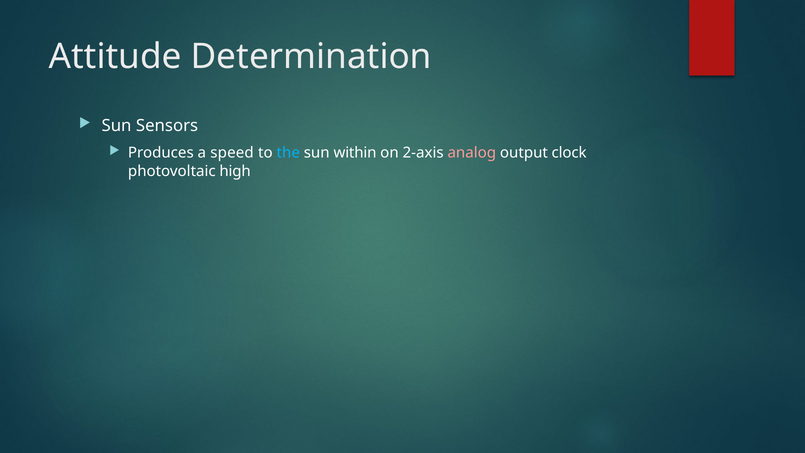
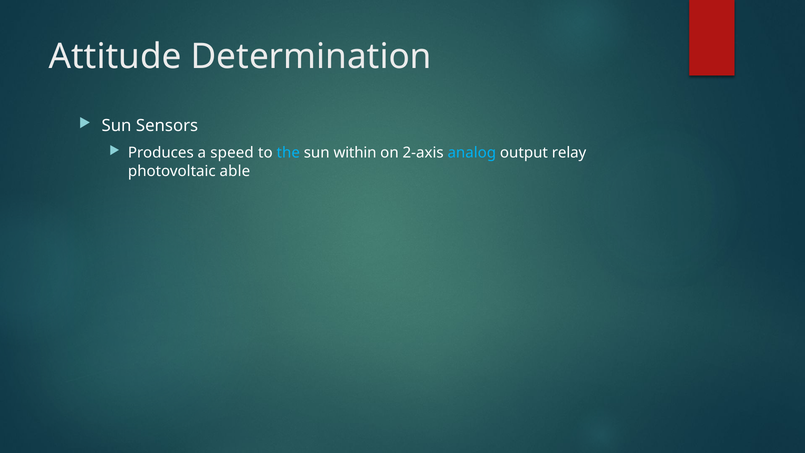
analog colour: pink -> light blue
clock: clock -> relay
high: high -> able
